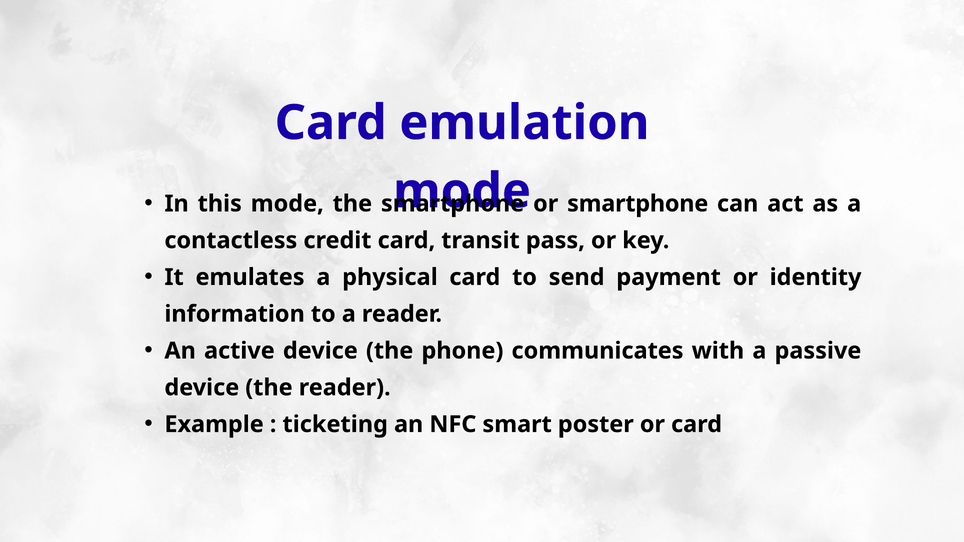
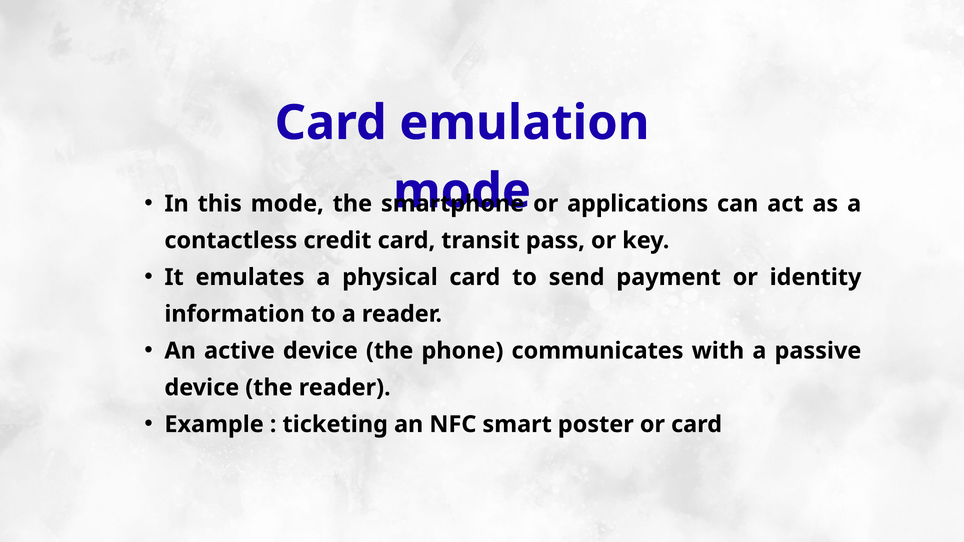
or smartphone: smartphone -> applications
